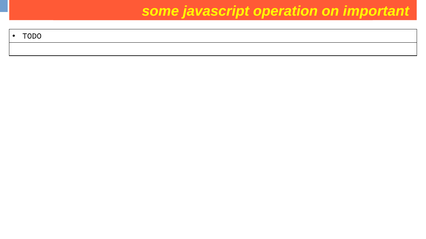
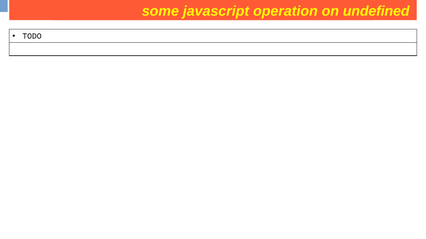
important: important -> undefined
